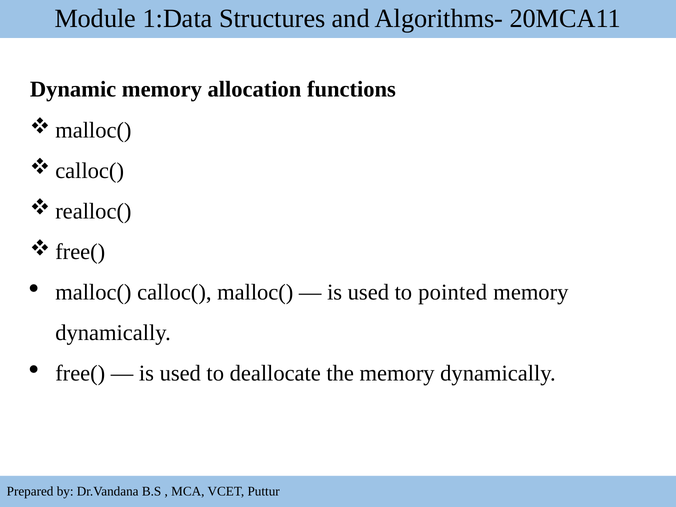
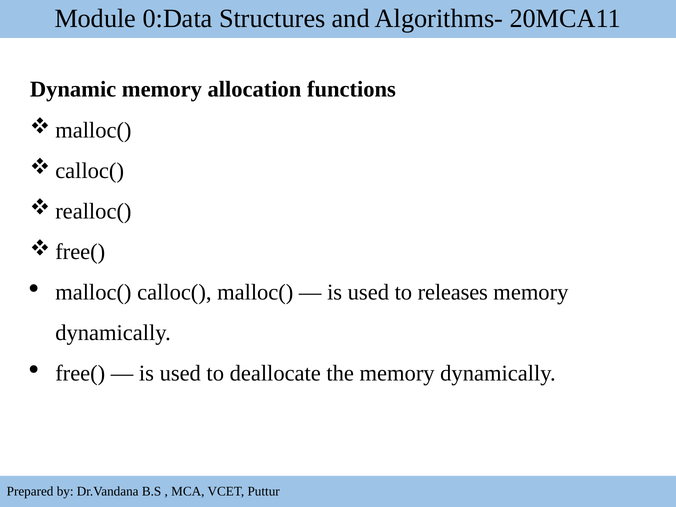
1:Data: 1:Data -> 0:Data
pointed: pointed -> releases
